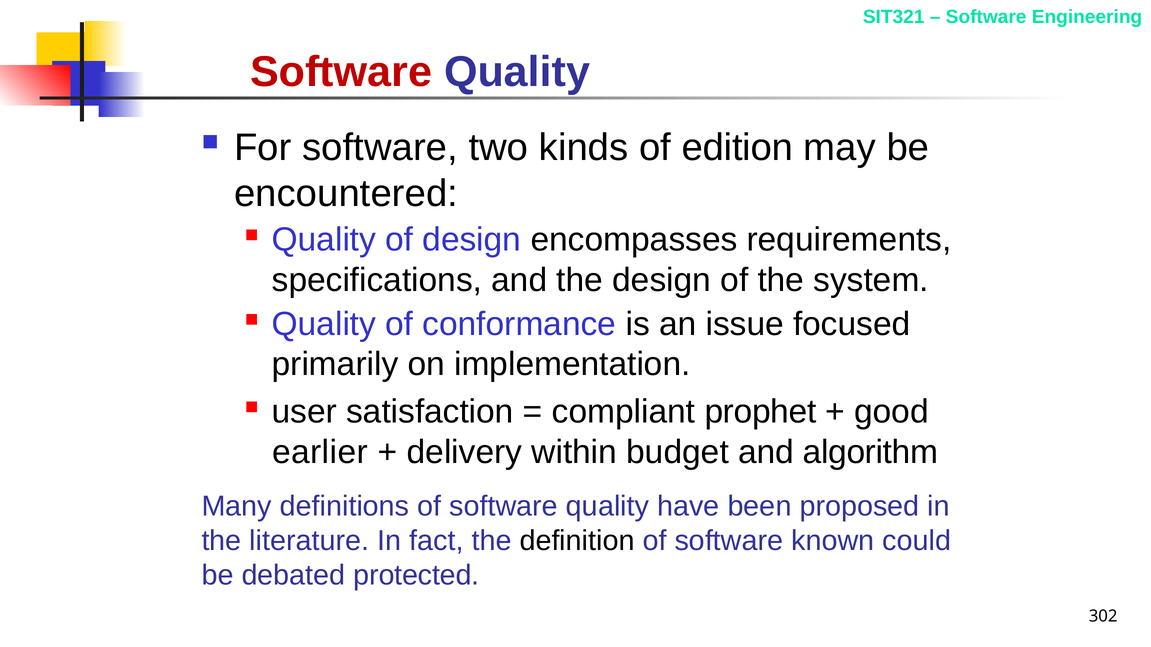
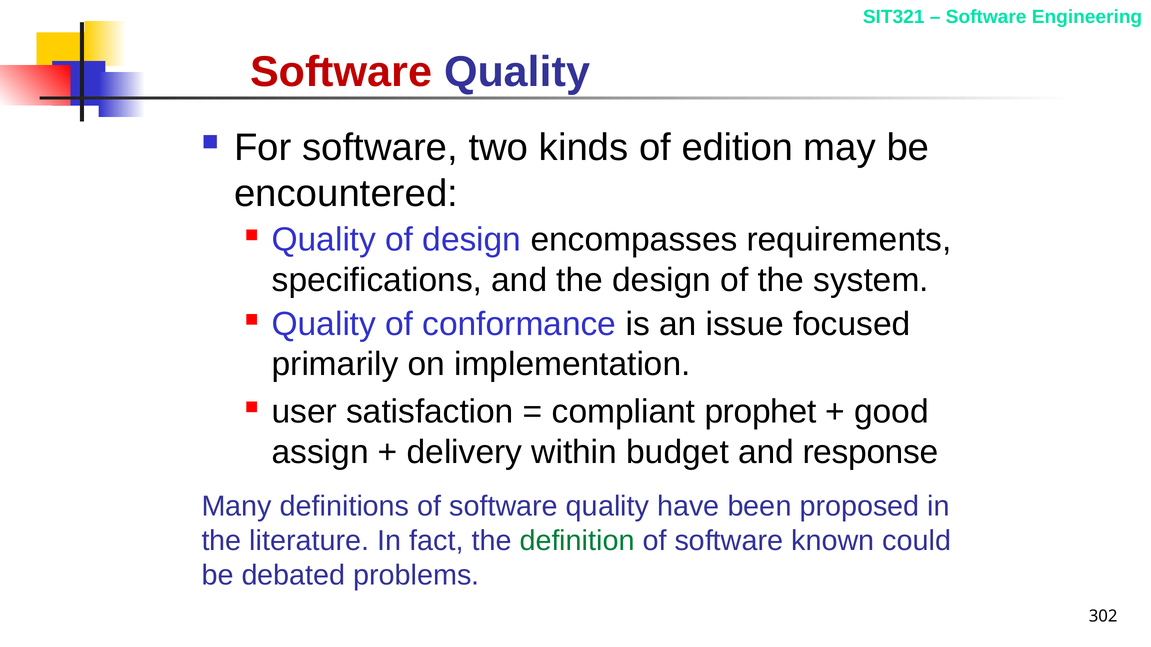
earlier: earlier -> assign
algorithm: algorithm -> response
definition colour: black -> green
protected: protected -> problems
